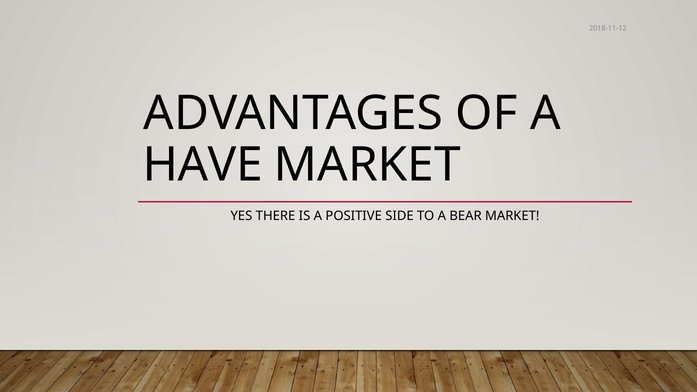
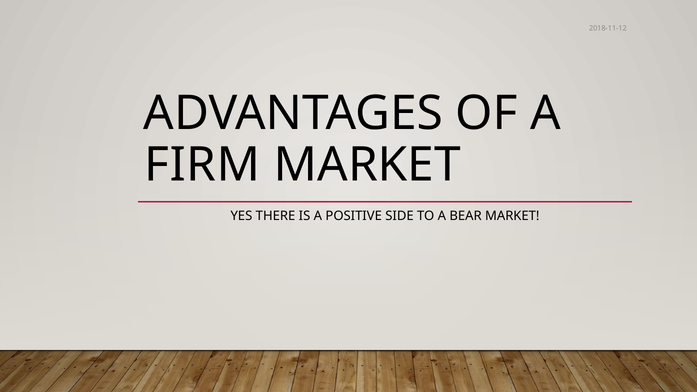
HAVE: HAVE -> FIRM
